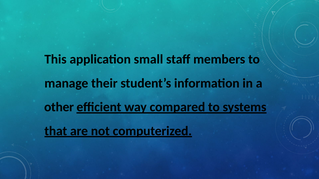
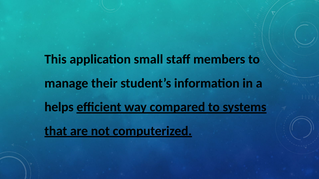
other: other -> helps
